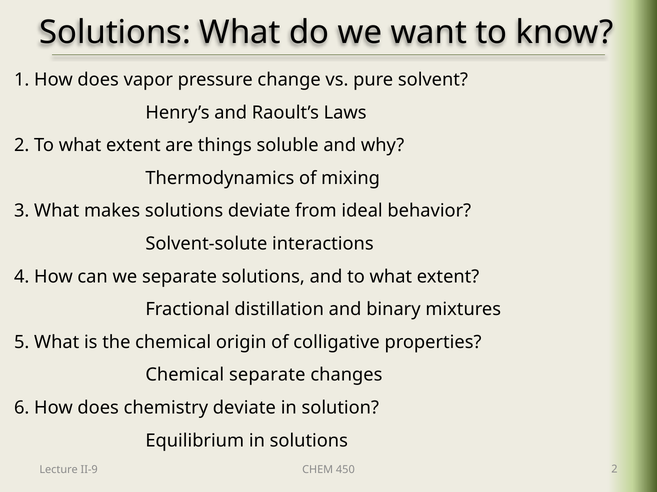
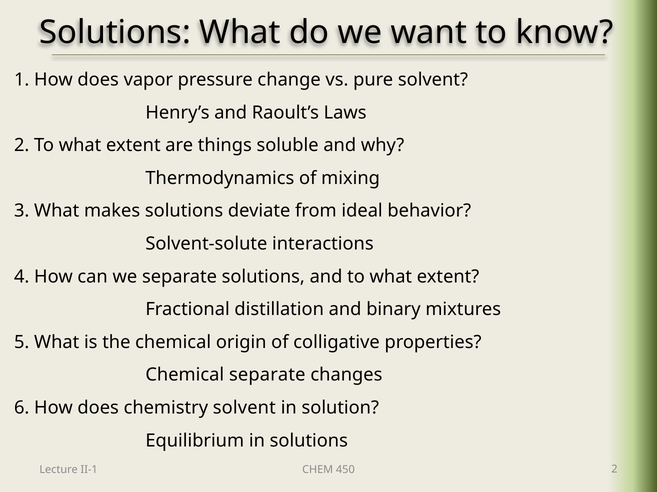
chemistry deviate: deviate -> solvent
II-9: II-9 -> II-1
